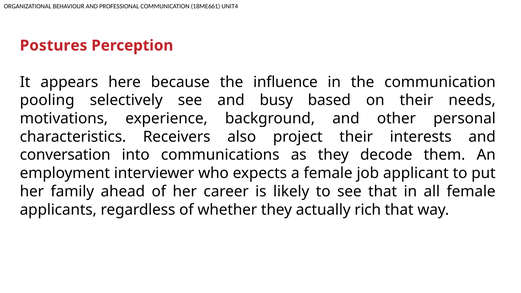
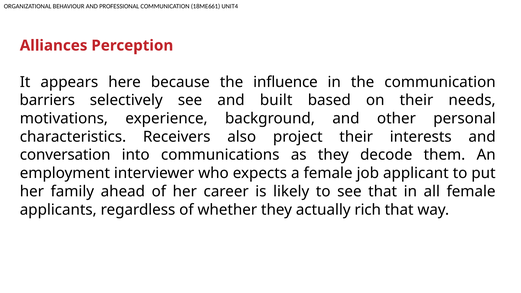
Postures: Postures -> Alliances
pooling: pooling -> barriers
busy: busy -> built
